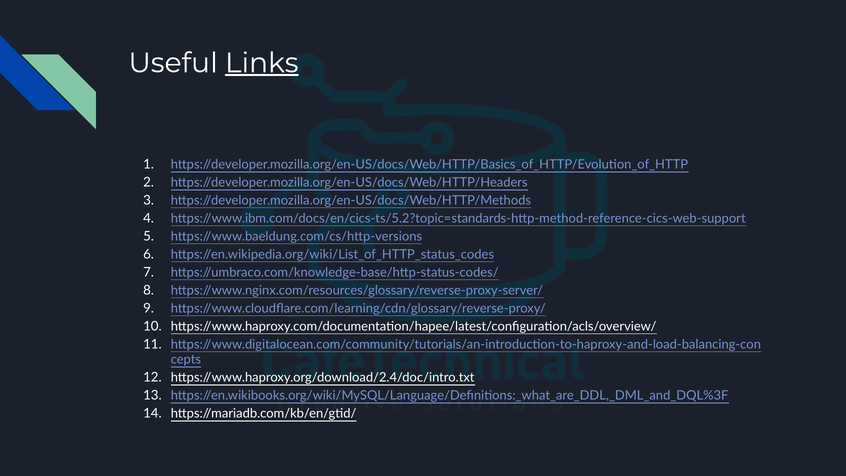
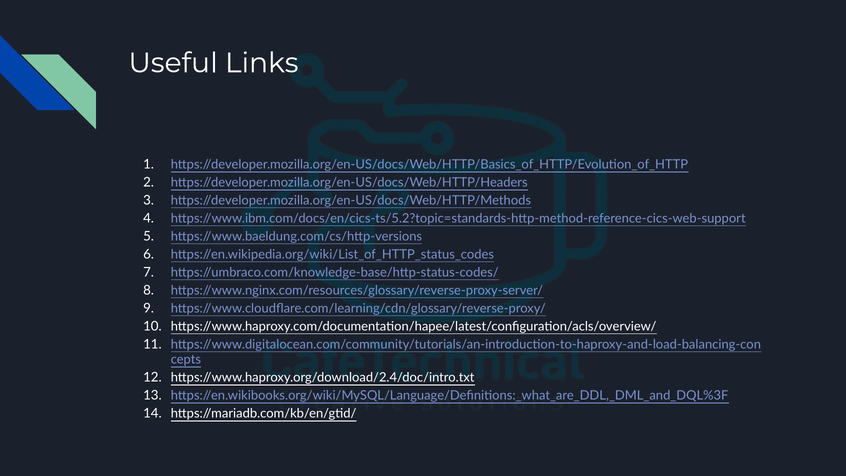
Links underline: present -> none
